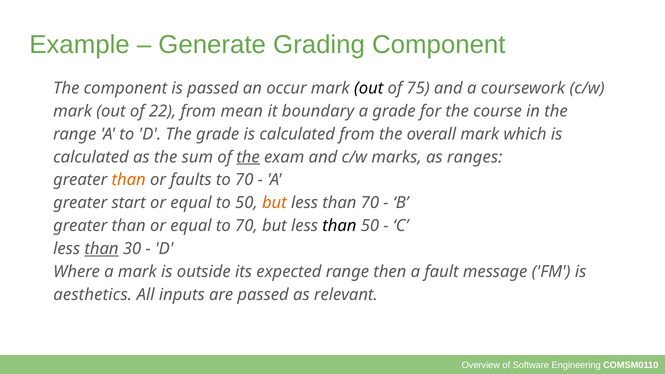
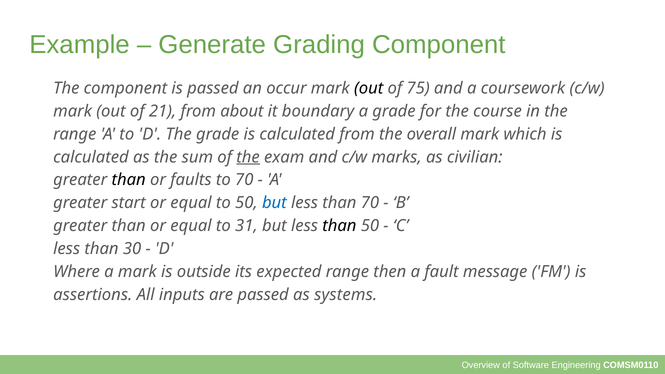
22: 22 -> 21
mean: mean -> about
ranges: ranges -> civilian
than at (129, 180) colour: orange -> black
but at (274, 203) colour: orange -> blue
equal to 70: 70 -> 31
than at (102, 249) underline: present -> none
aesthetics: aesthetics -> assertions
relevant: relevant -> systems
